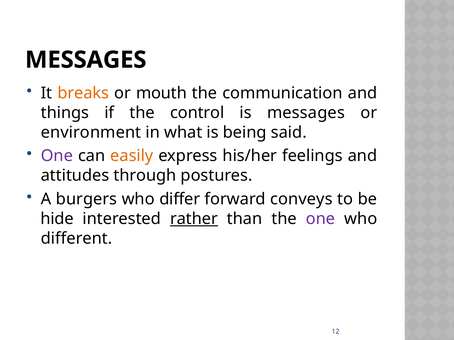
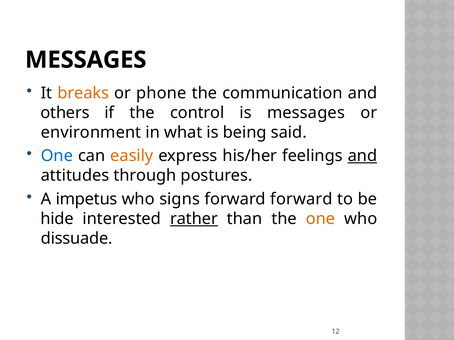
mouth: mouth -> phone
things: things -> others
One at (57, 156) colour: purple -> blue
and at (362, 156) underline: none -> present
burgers: burgers -> impetus
differ: differ -> signs
forward conveys: conveys -> forward
one at (321, 219) colour: purple -> orange
different: different -> dissuade
